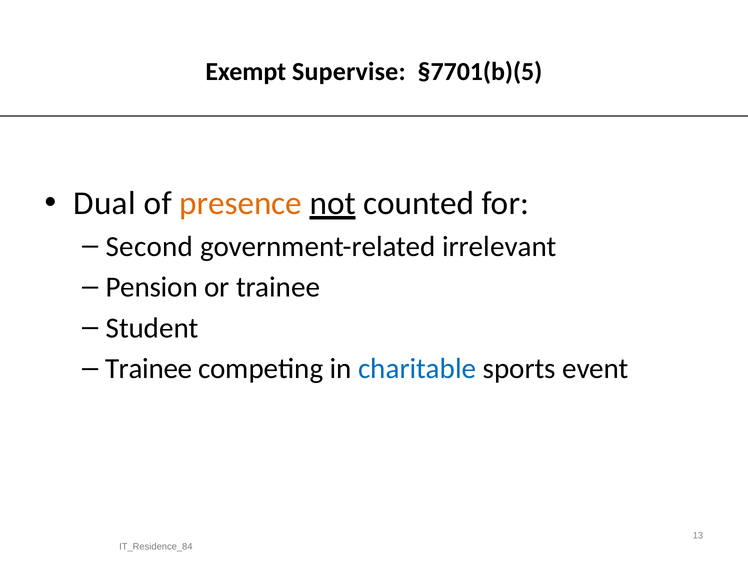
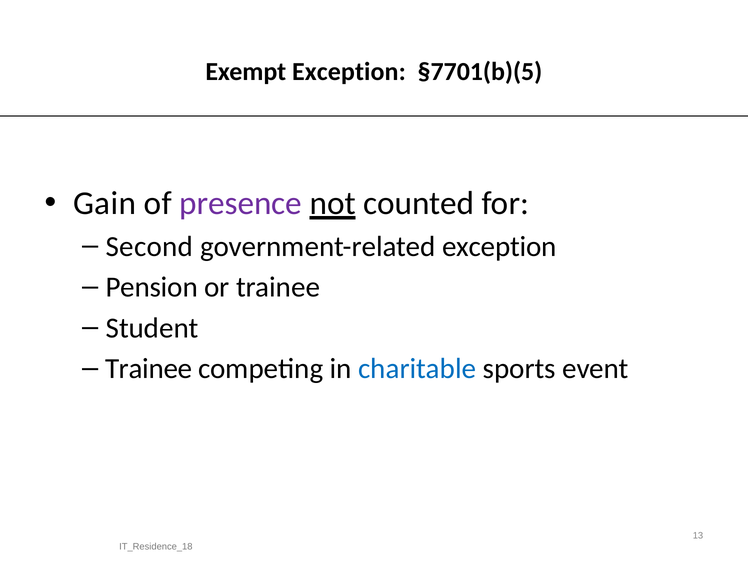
Exempt Supervise: Supervise -> Exception
Dual: Dual -> Gain
presence colour: orange -> purple
government-related irrelevant: irrelevant -> exception
IT_Residence_84: IT_Residence_84 -> IT_Residence_18
